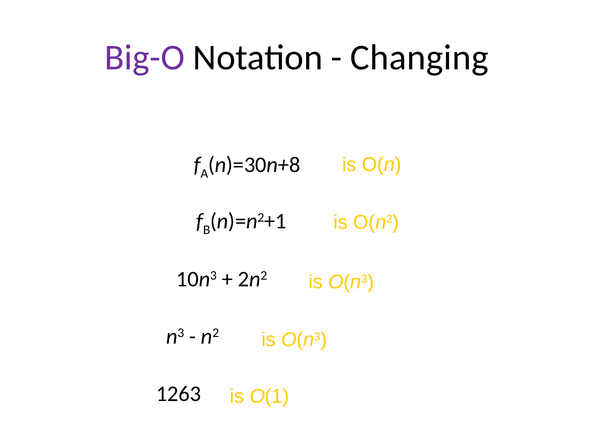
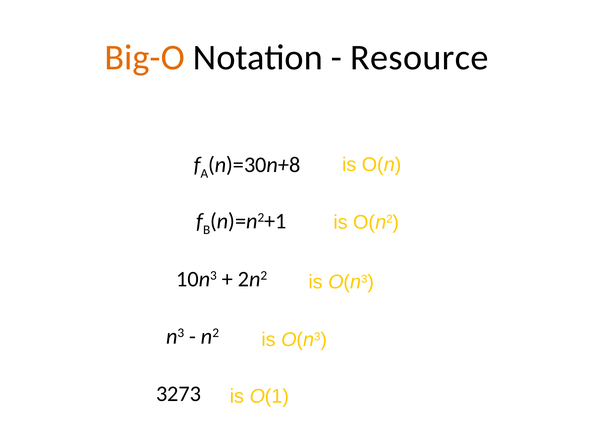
Big-O colour: purple -> orange
Changing: Changing -> Resource
1263: 1263 -> 3273
